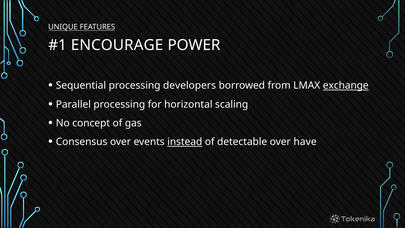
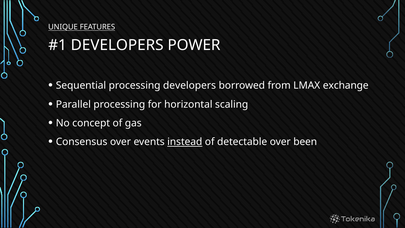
ENCOURAGE at (117, 45): ENCOURAGE -> DEVELOPERS
exchange underline: present -> none
have: have -> been
